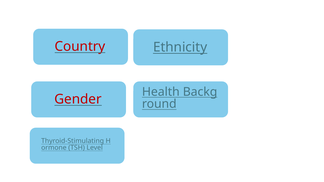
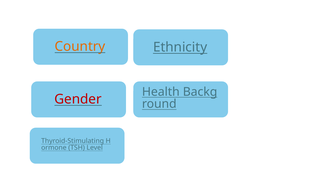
Country colour: red -> orange
